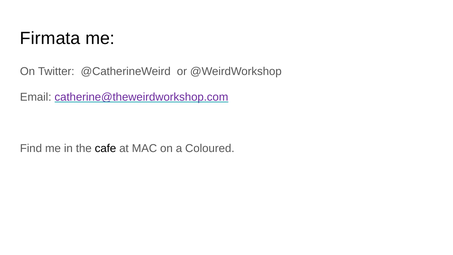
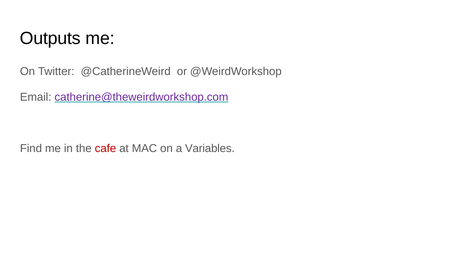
Firmata: Firmata -> Outputs
cafe colour: black -> red
Coloured: Coloured -> Variables
